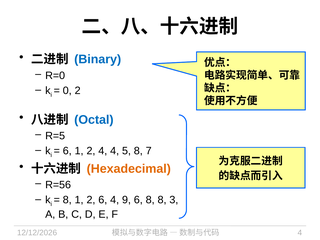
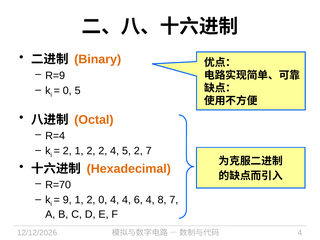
Binary colour: blue -> orange
R=0: R=0 -> R=9
0 2: 2 -> 5
Octal colour: blue -> orange
R=5: R=5 -> R=4
6 at (67, 151): 6 -> 2
2 4: 4 -> 2
5 8: 8 -> 2
R=56: R=56 -> R=70
8 at (67, 200): 8 -> 9
2 6: 6 -> 0
4 9: 9 -> 4
6 8: 8 -> 4
8 3: 3 -> 7
